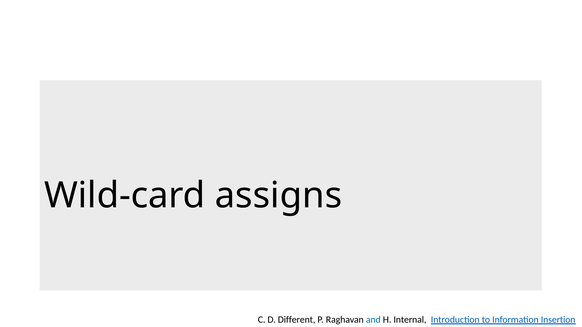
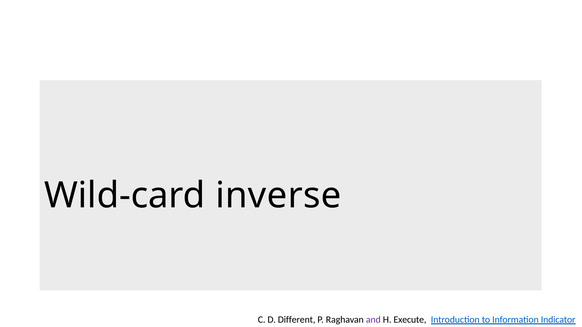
assigns: assigns -> inverse
and colour: blue -> purple
Internal: Internal -> Execute
Insertion: Insertion -> Indicator
